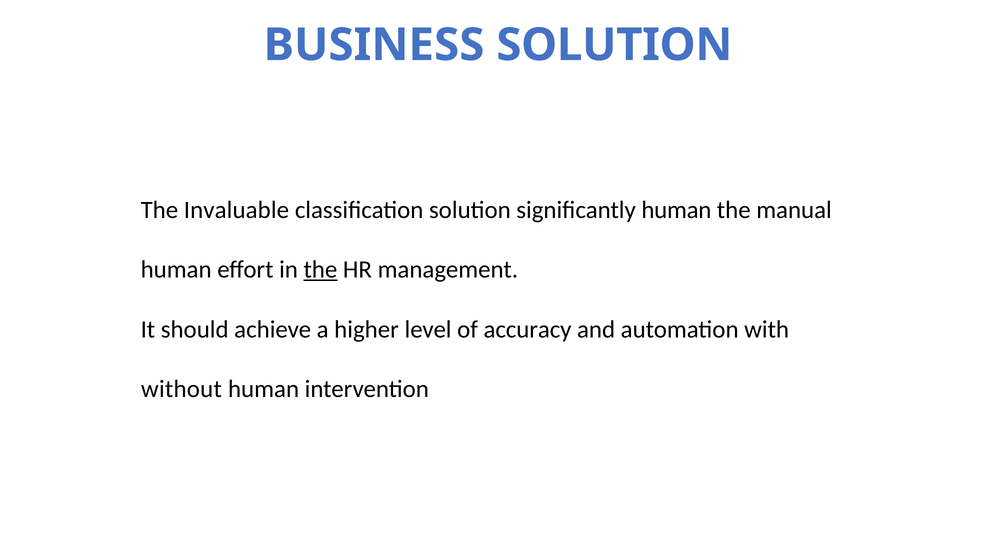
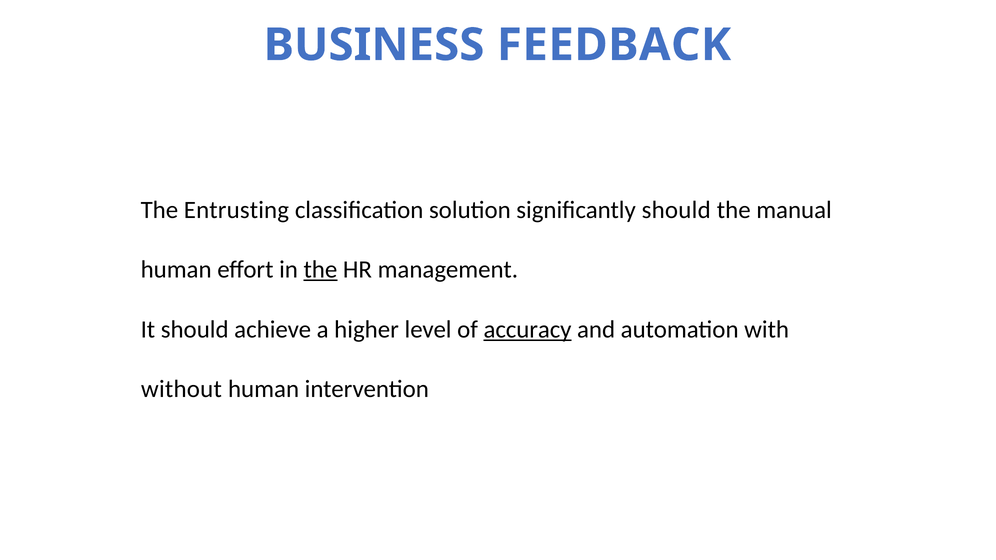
BUSINESS SOLUTION: SOLUTION -> FEEDBACK
Invaluable: Invaluable -> Entrusting
significantly human: human -> should
accuracy underline: none -> present
